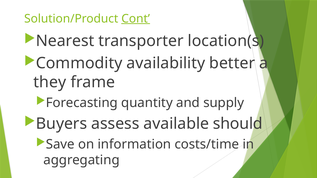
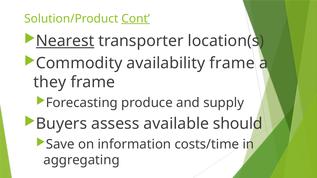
Nearest underline: none -> present
availability better: better -> frame
quantity: quantity -> produce
